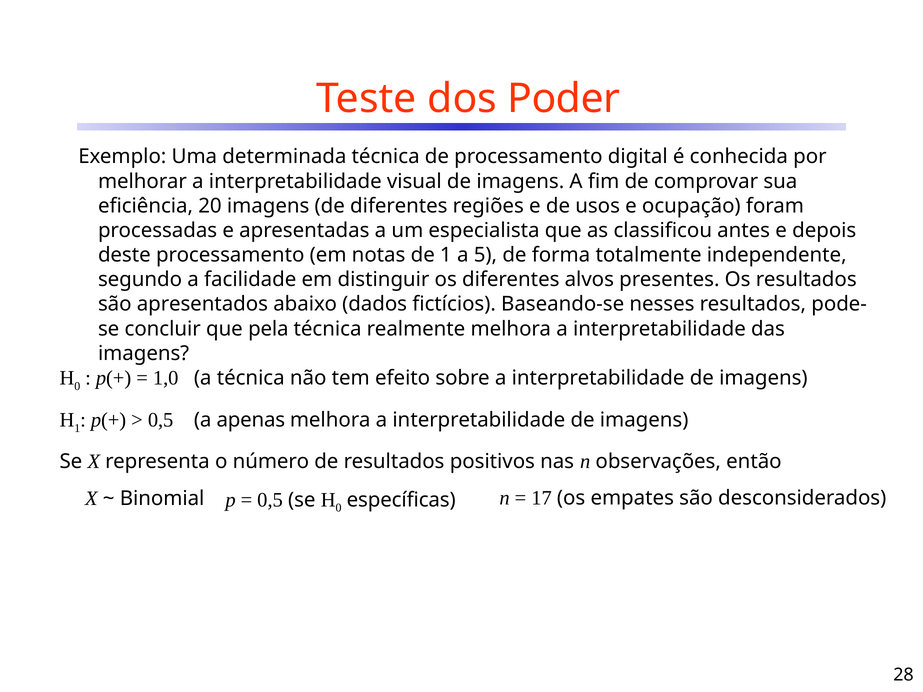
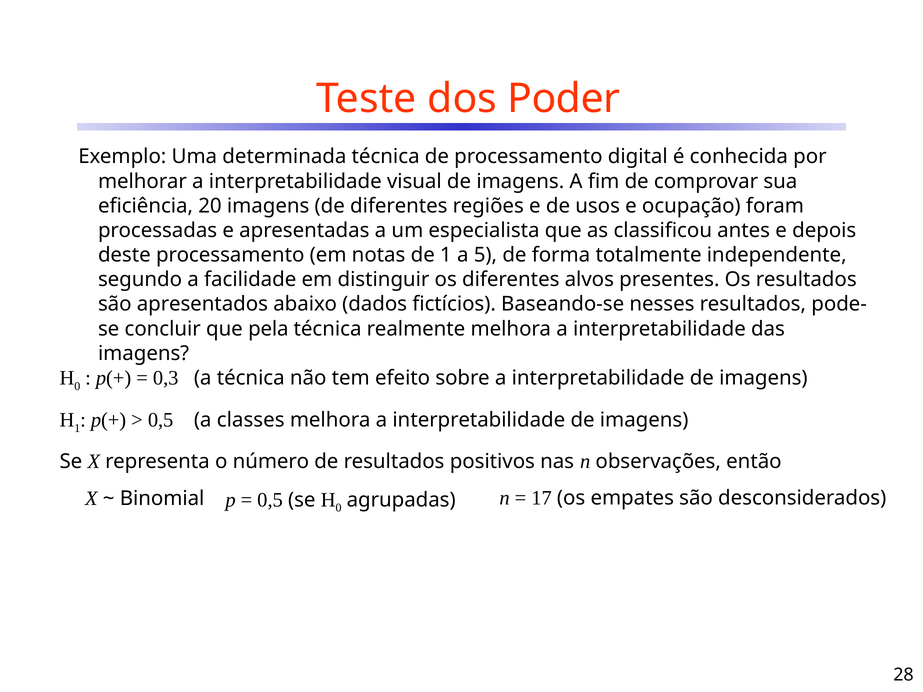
1,0: 1,0 -> 0,3
apenas: apenas -> classes
específicas: específicas -> agrupadas
